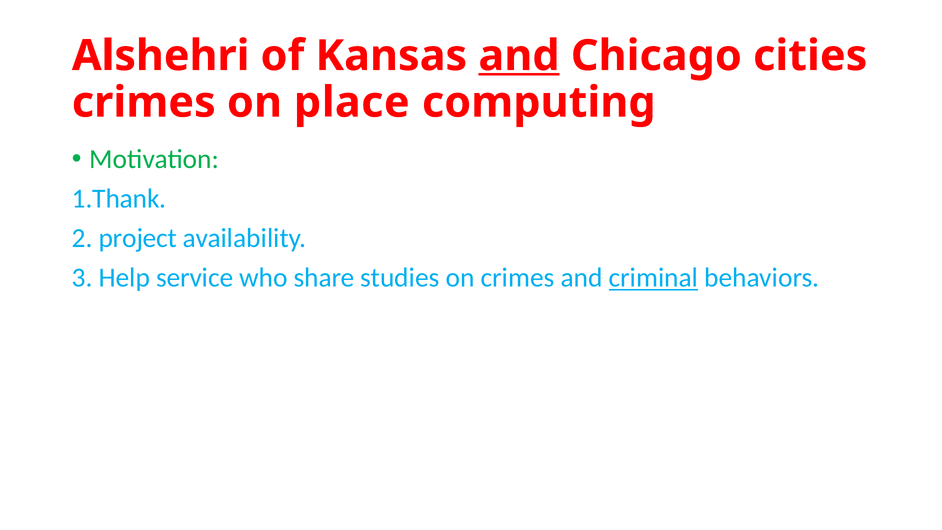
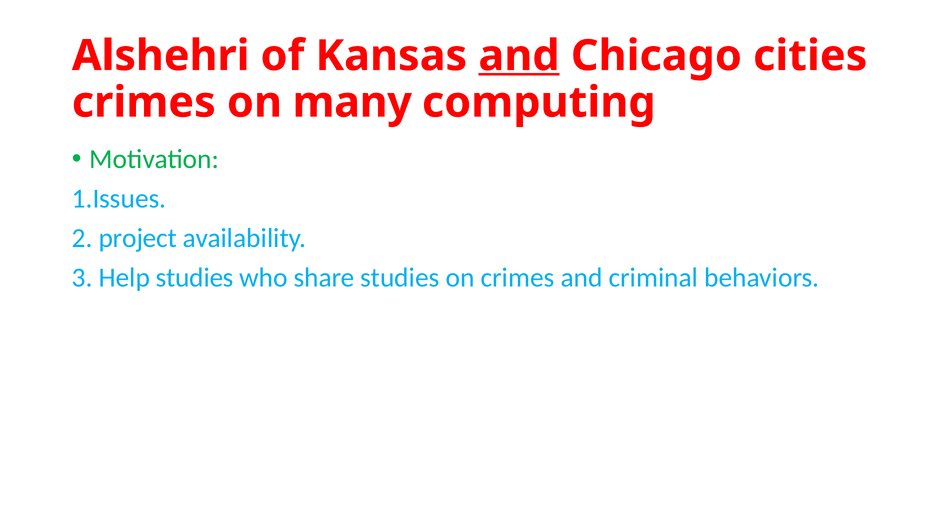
place: place -> many
1.Thank: 1.Thank -> 1.Issues
Help service: service -> studies
criminal underline: present -> none
